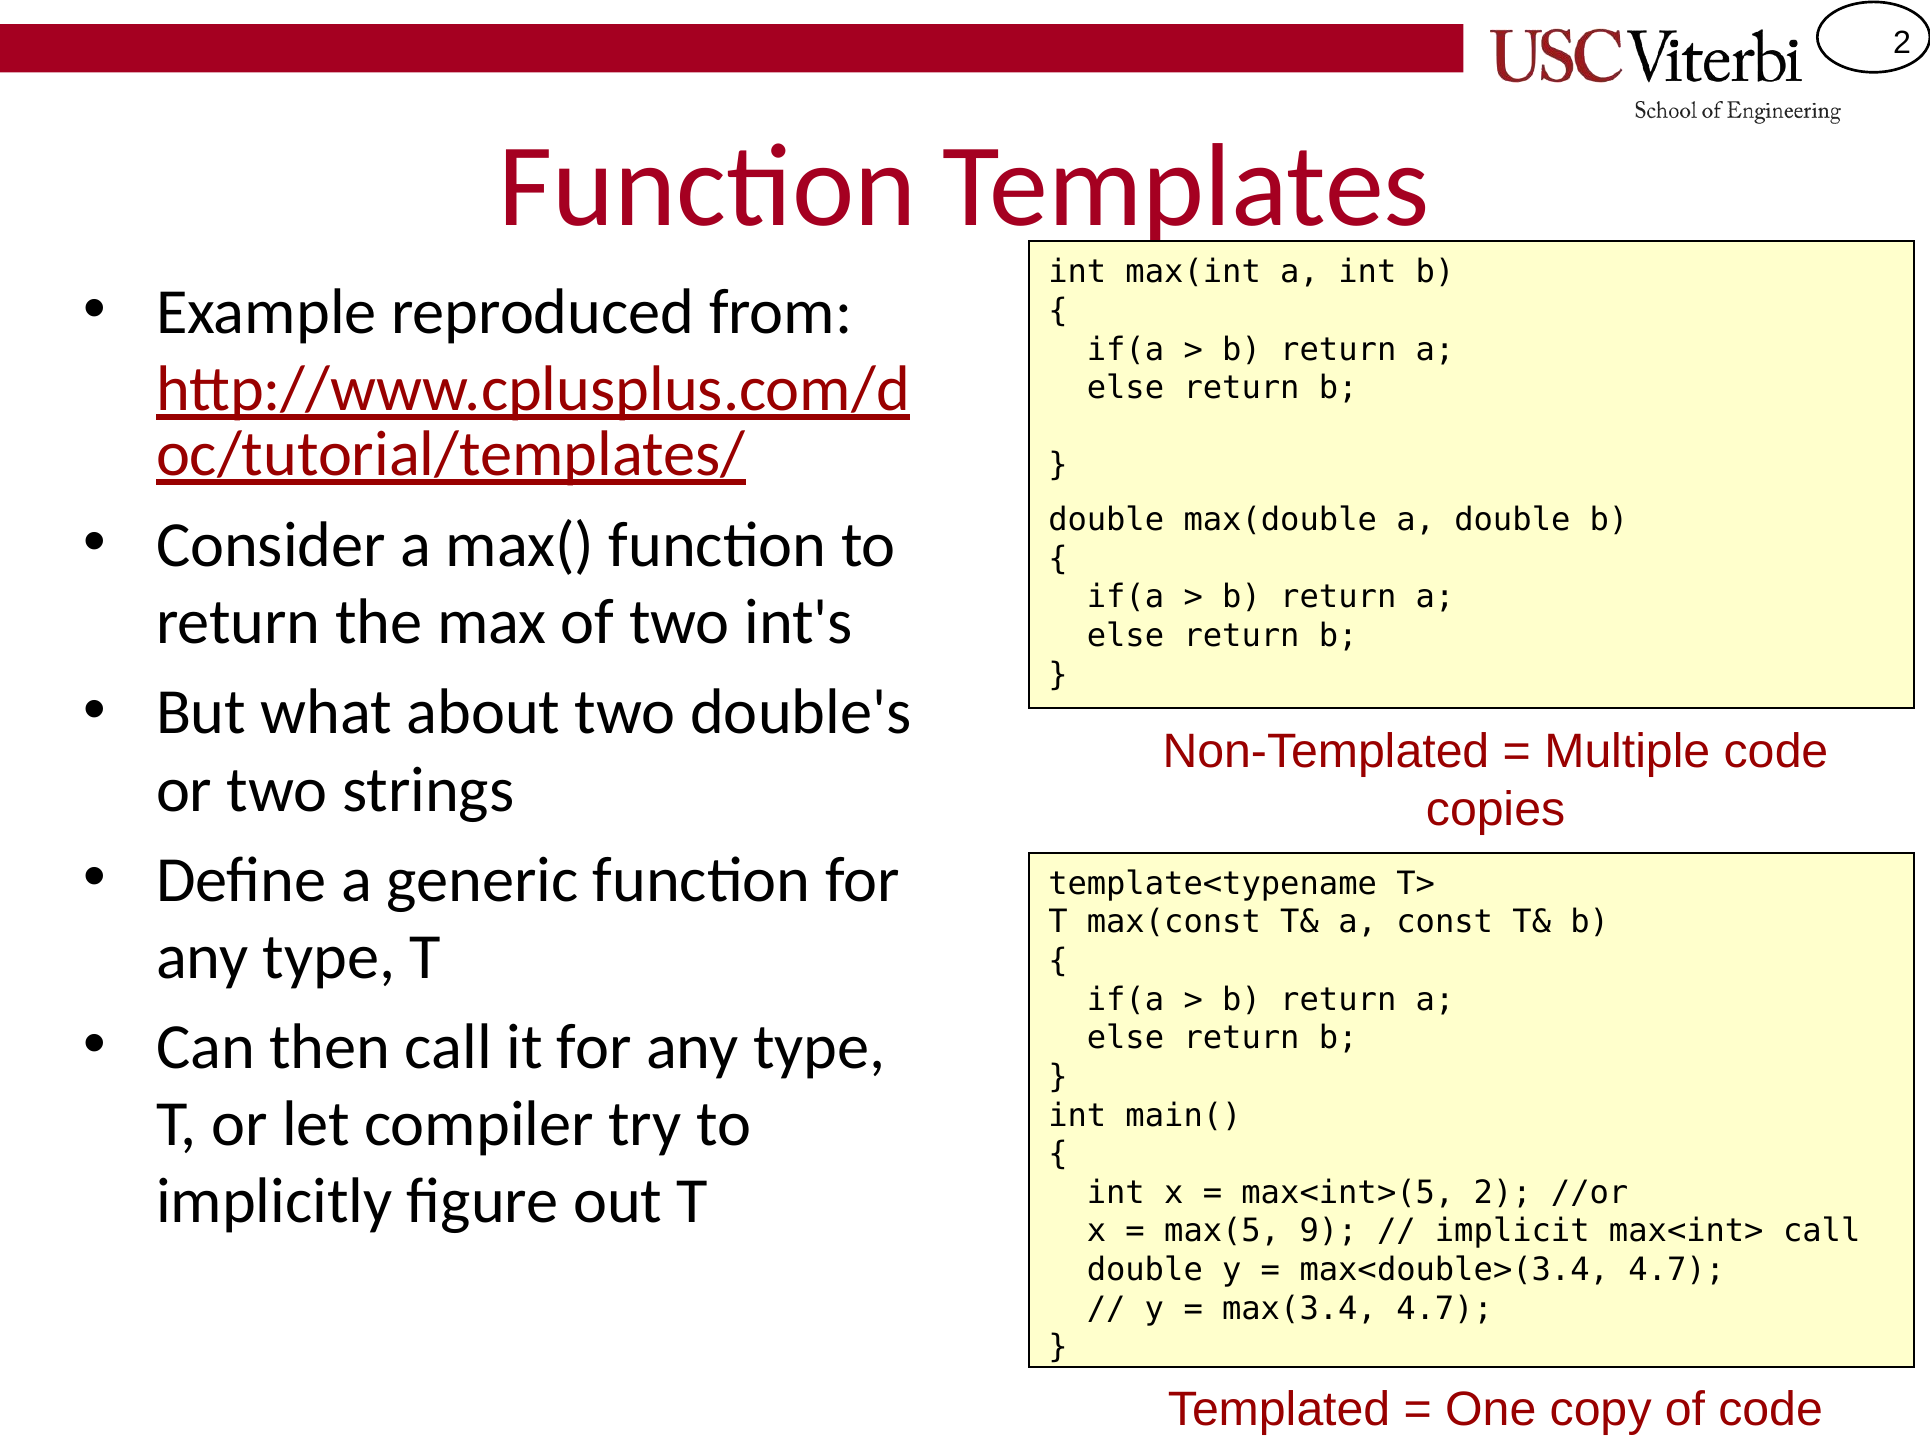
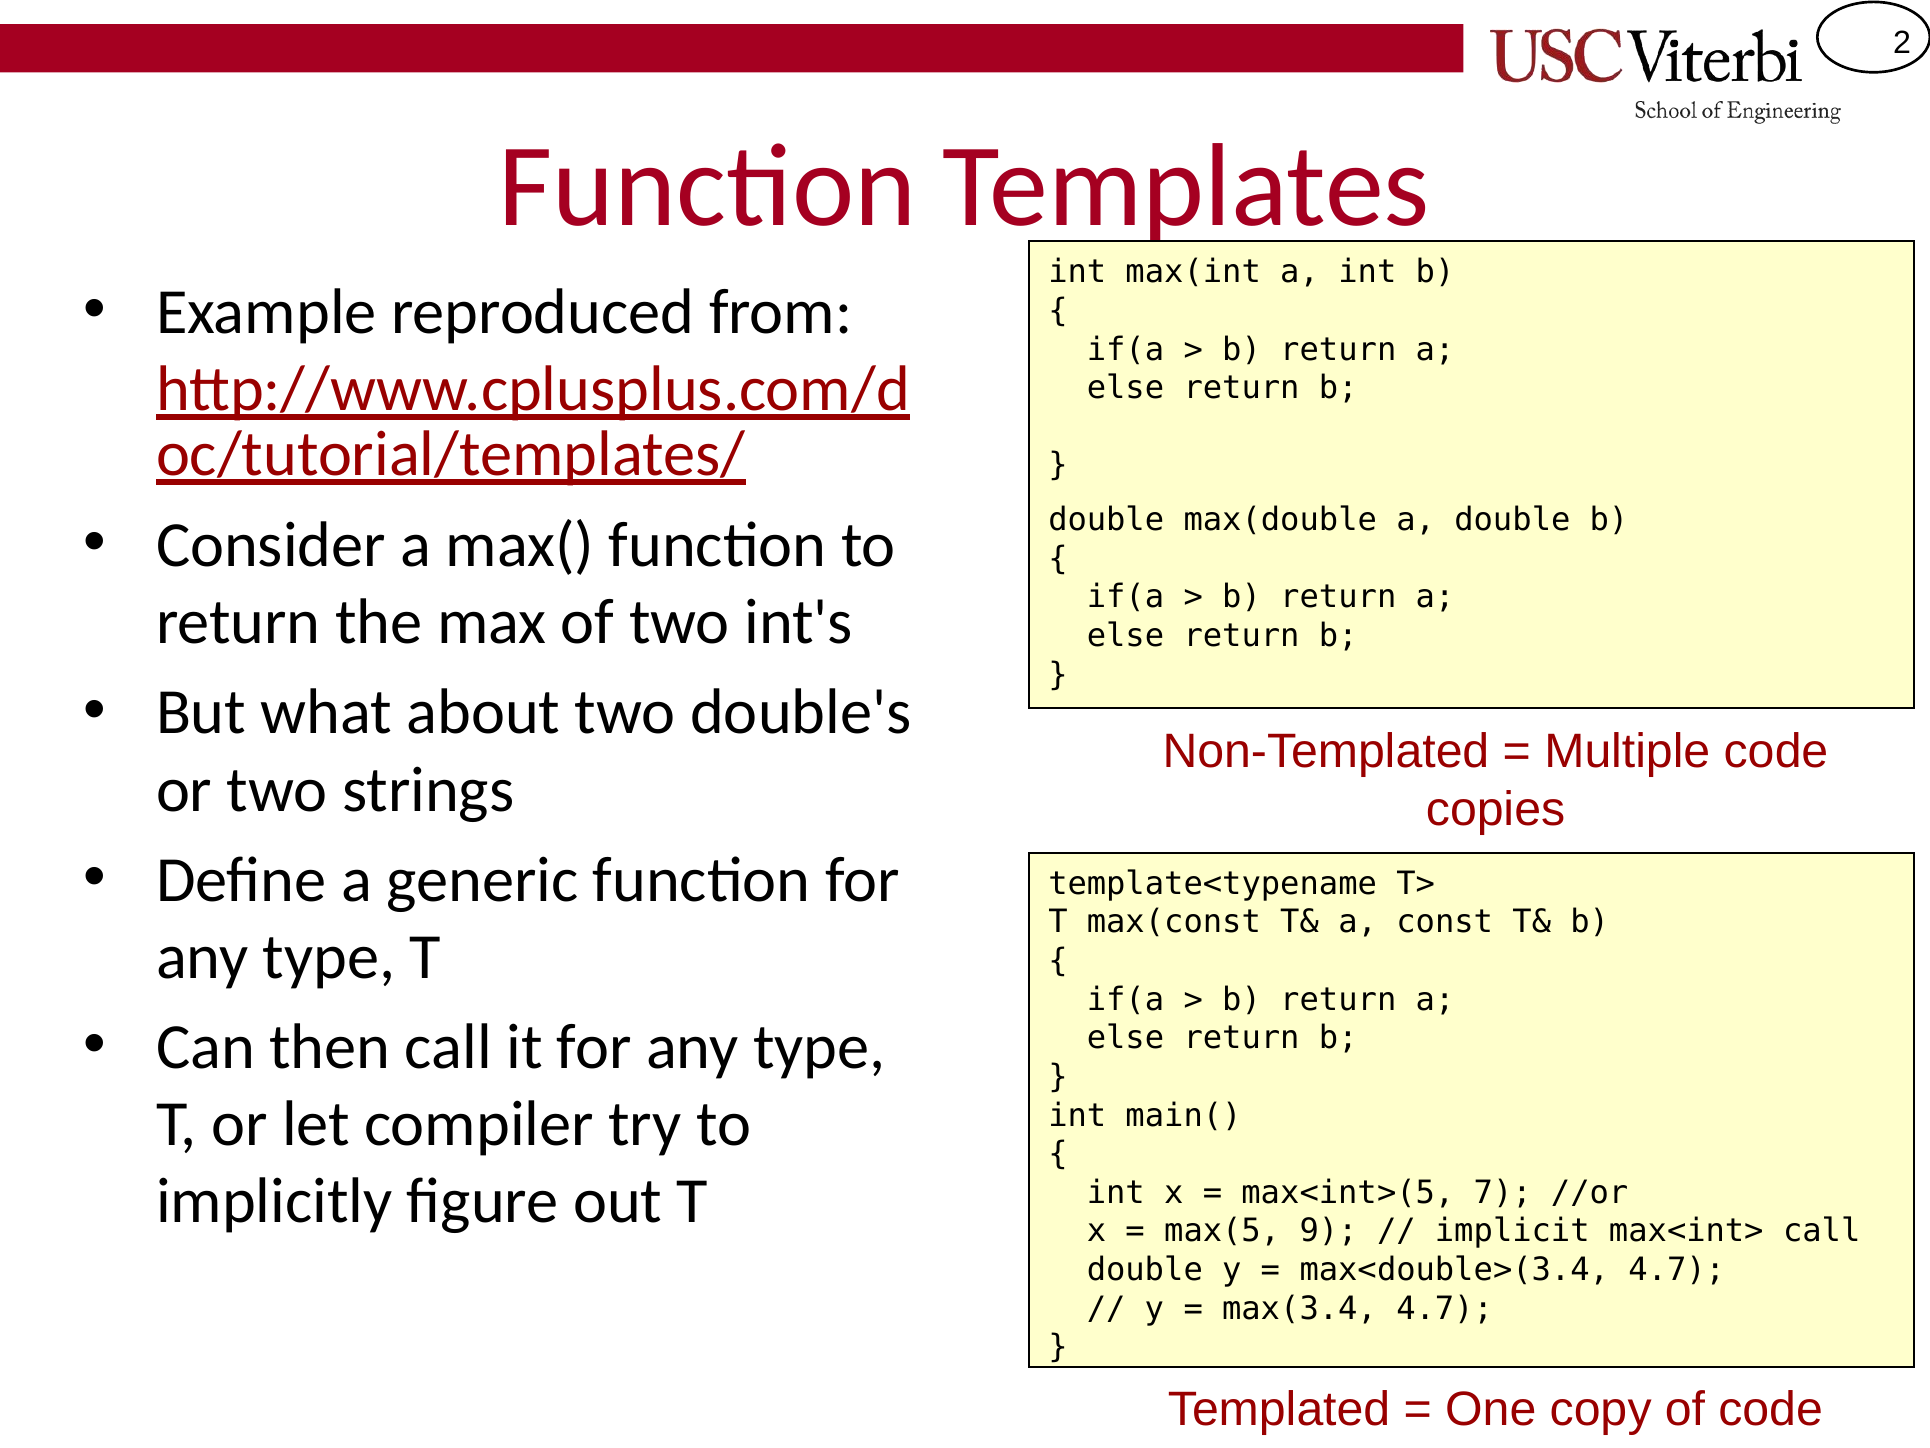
max<int>(5 2: 2 -> 7
